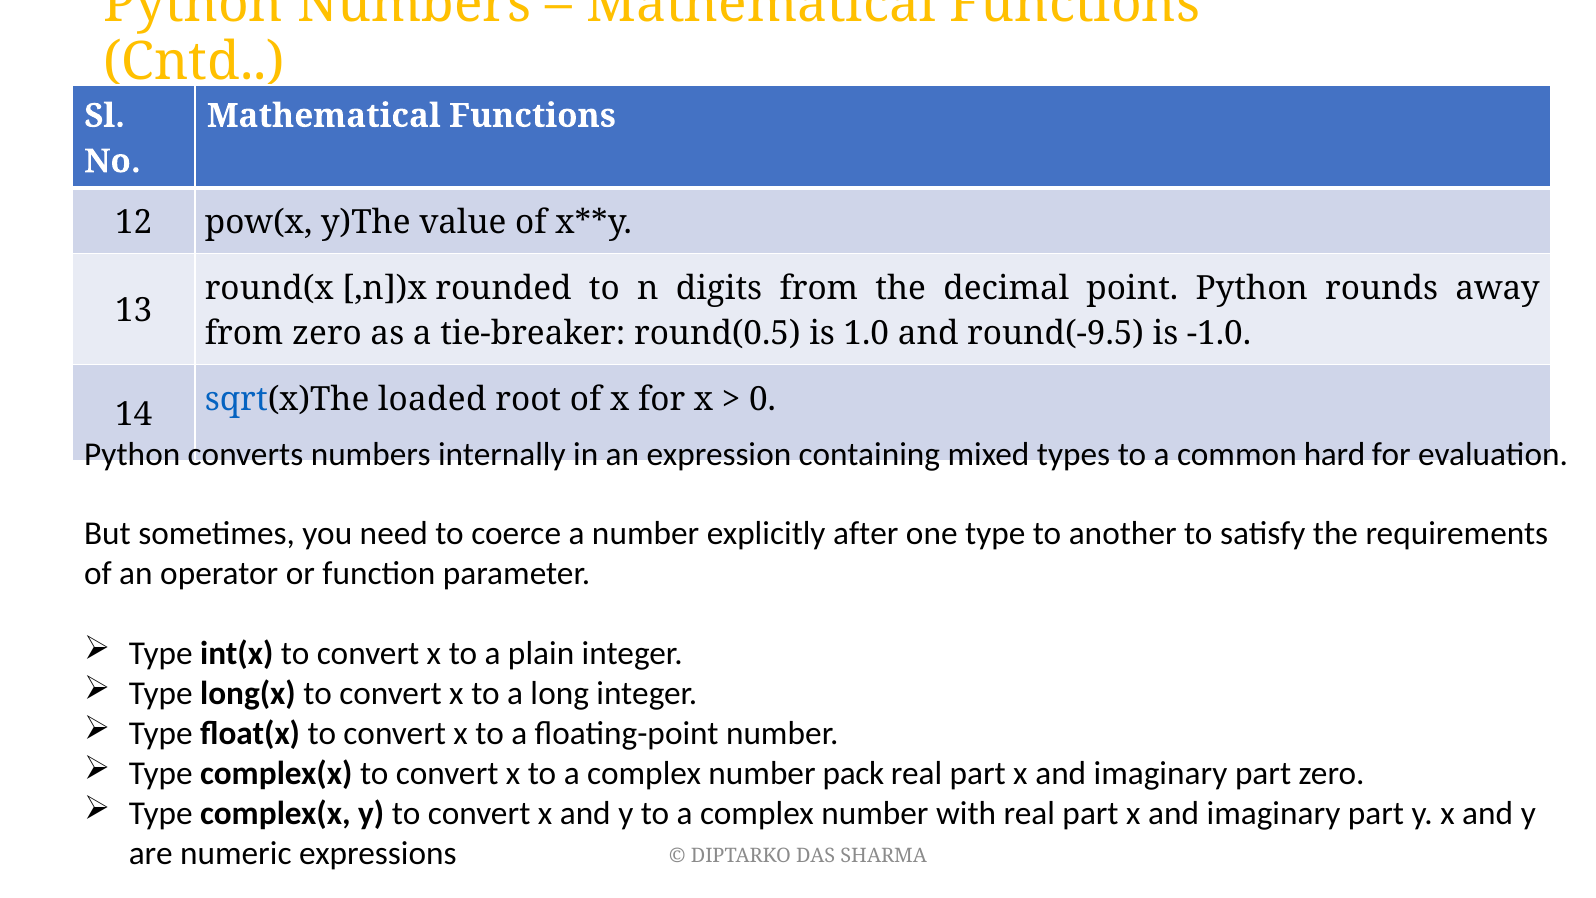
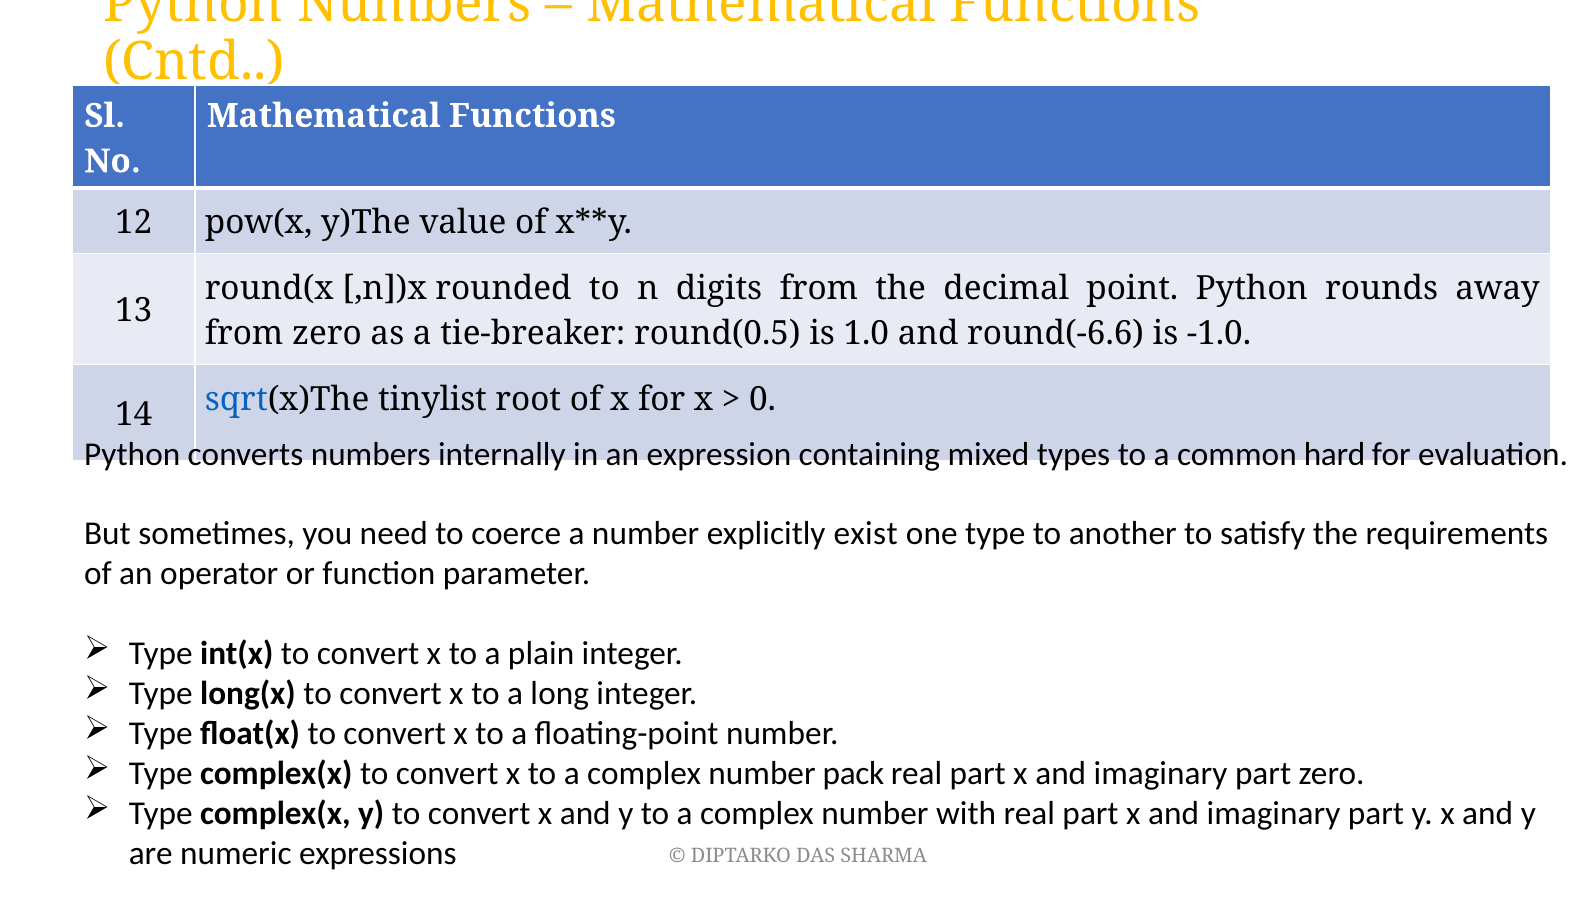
round(-9.5: round(-9.5 -> round(-6.6
loaded: loaded -> tinylist
after: after -> exist
